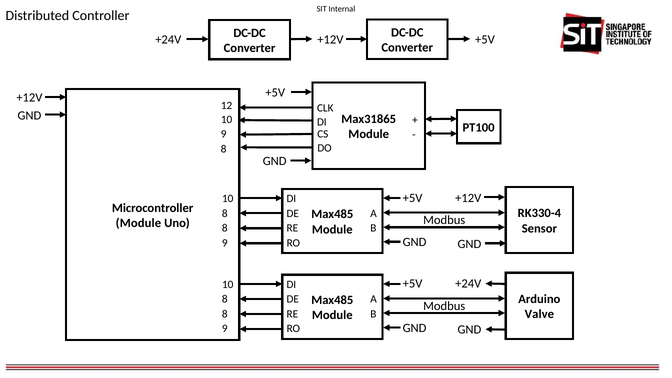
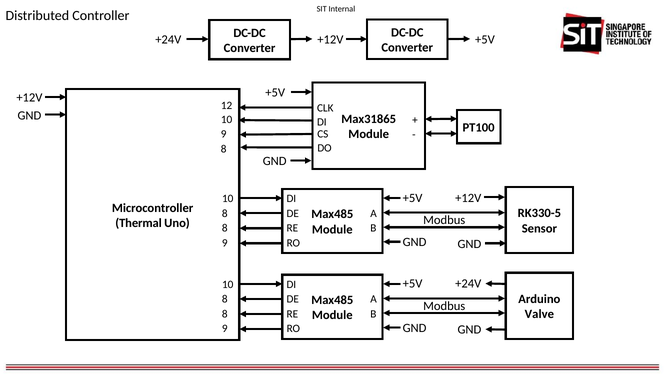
RK330-4: RK330-4 -> RK330-5
Module at (138, 223): Module -> Thermal
